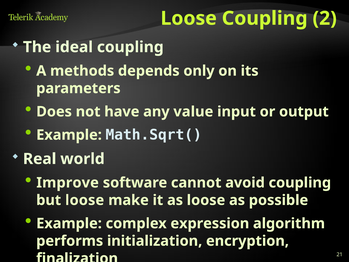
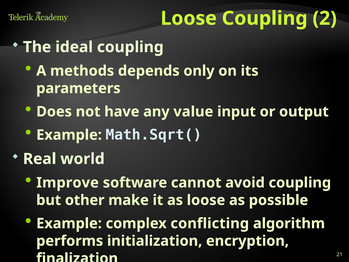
but loose: loose -> other
expression: expression -> conflicting
